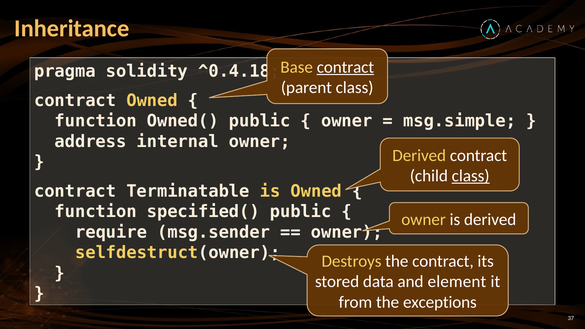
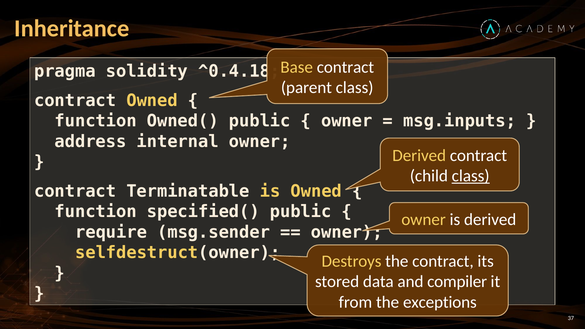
contract at (345, 67) underline: present -> none
msg.simple: msg.simple -> msg.inputs
element: element -> compiler
